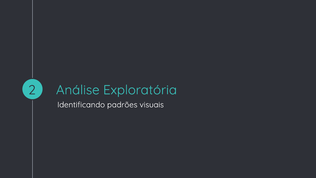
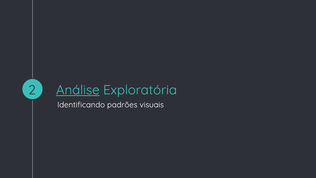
Análise underline: none -> present
